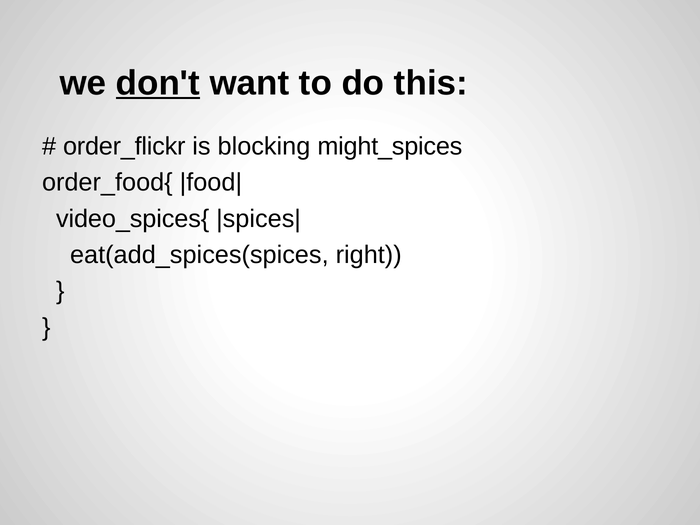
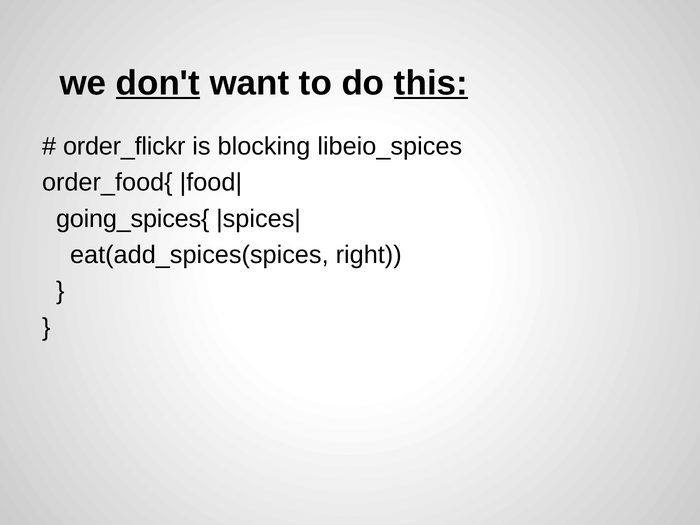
this underline: none -> present
might_spices: might_spices -> libeio_spices
video_spices{: video_spices{ -> going_spices{
